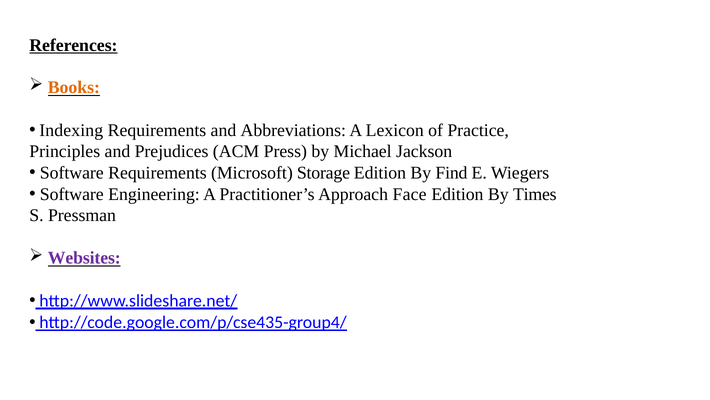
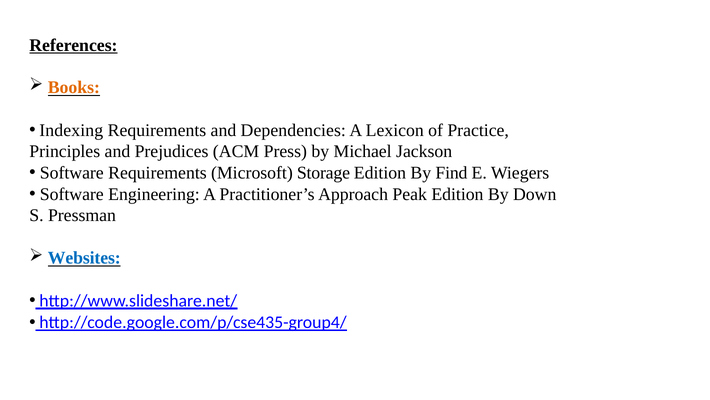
Abbreviations: Abbreviations -> Dependencies
Face: Face -> Peak
Times: Times -> Down
Websites colour: purple -> blue
